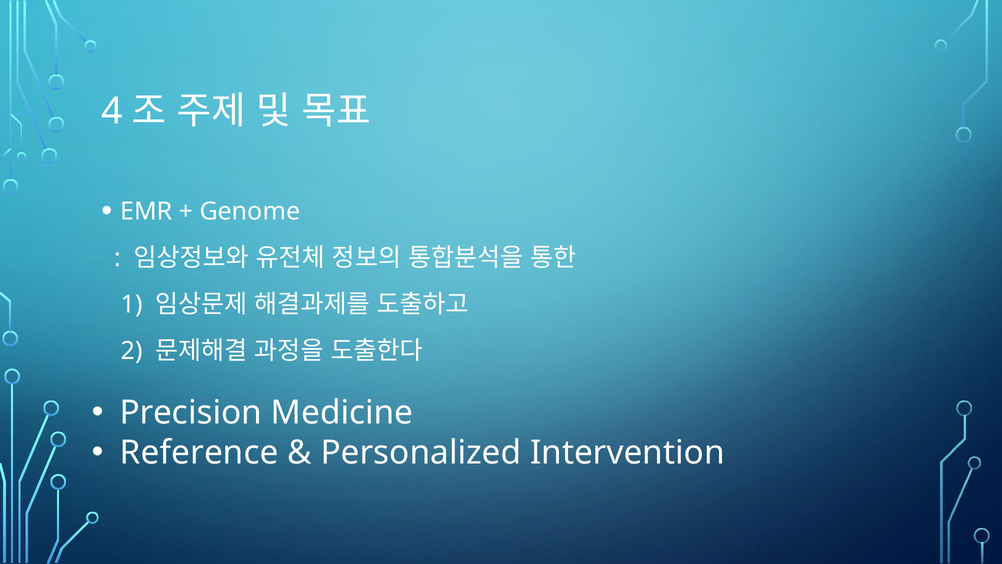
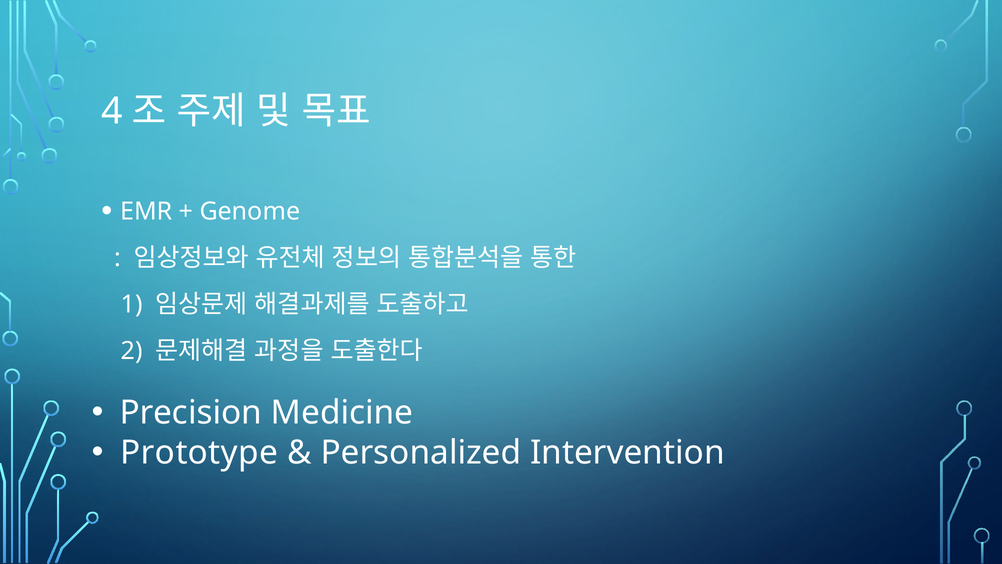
Reference: Reference -> Prototype
